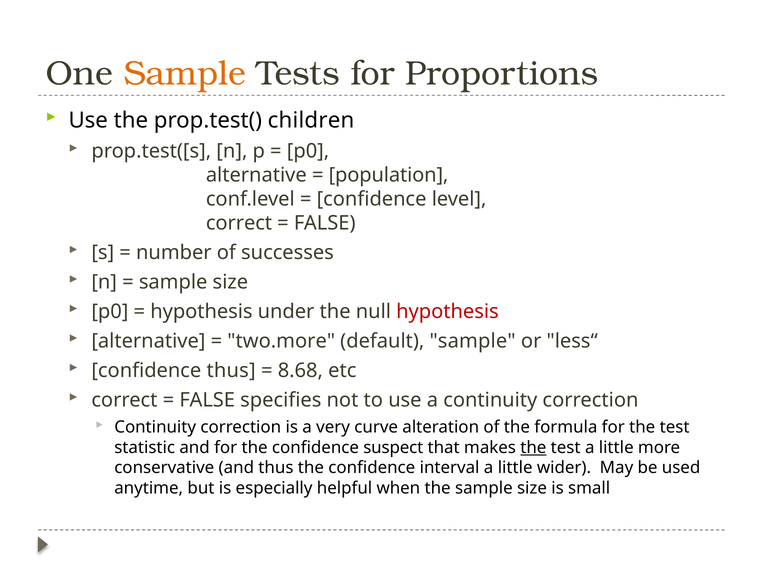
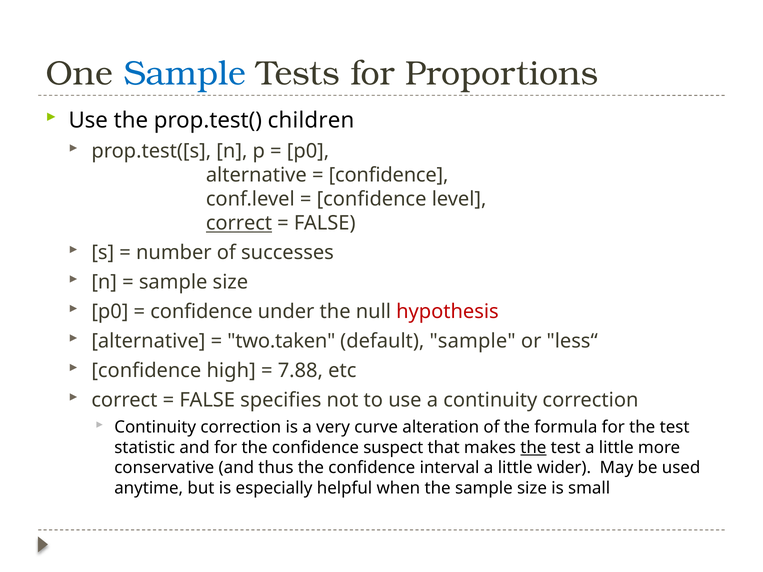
Sample at (185, 74) colour: orange -> blue
population at (389, 175): population -> confidence
correct at (239, 223) underline: none -> present
hypothesis at (201, 312): hypothesis -> confidence
two.more: two.more -> two.taken
confidence thus: thus -> high
8.68: 8.68 -> 7.88
